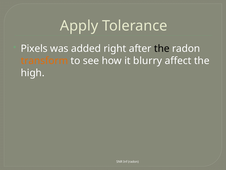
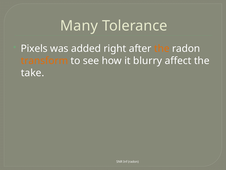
Apply: Apply -> Many
the at (162, 49) colour: black -> orange
high: high -> take
